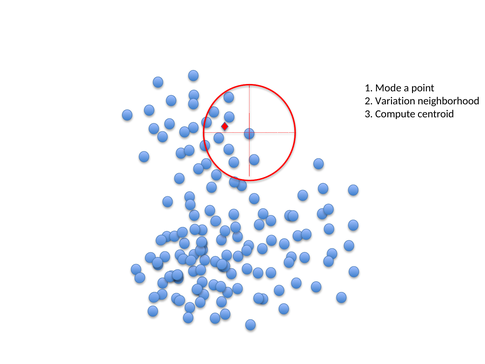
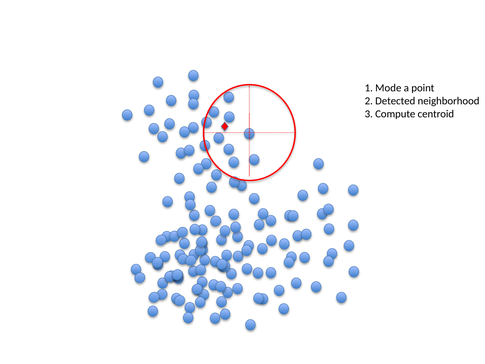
Variation: Variation -> Detected
